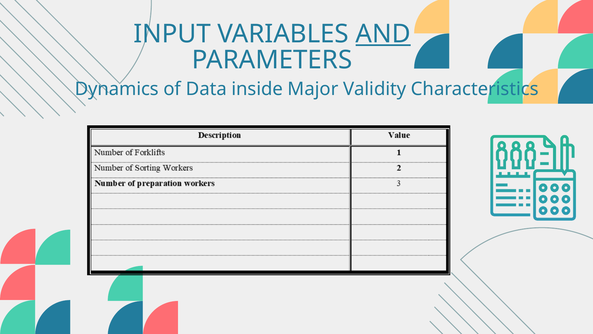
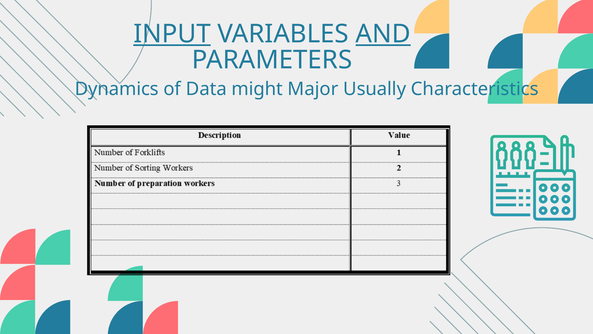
INPUT underline: none -> present
inside: inside -> might
Validity: Validity -> Usually
